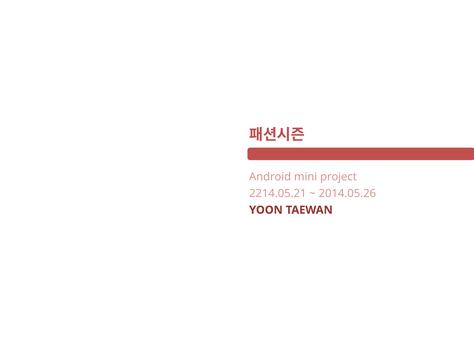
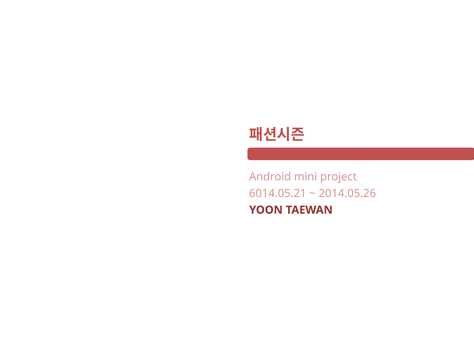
2214.05.21: 2214.05.21 -> 6014.05.21
